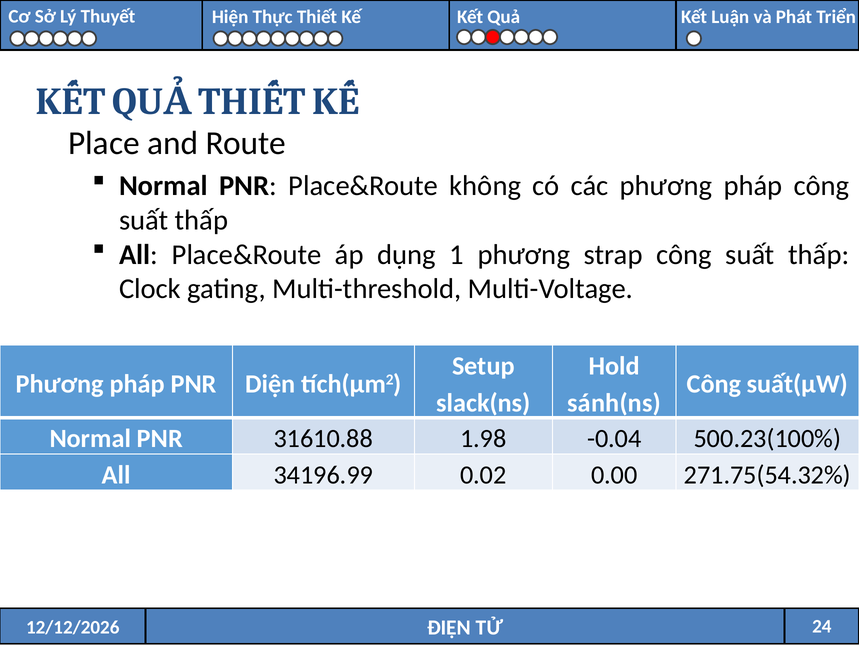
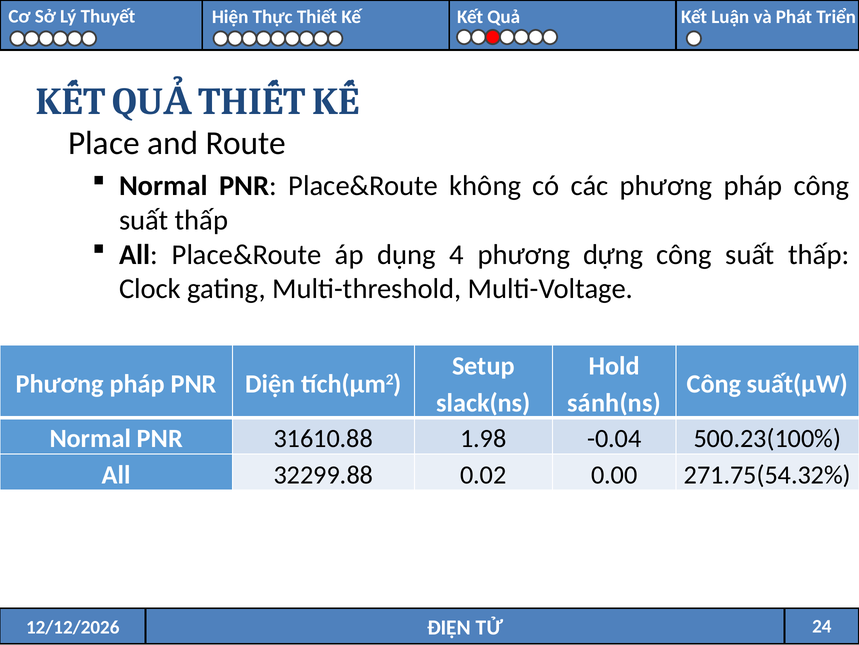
1: 1 -> 4
strap: strap -> dựng
34196.99: 34196.99 -> 32299.88
